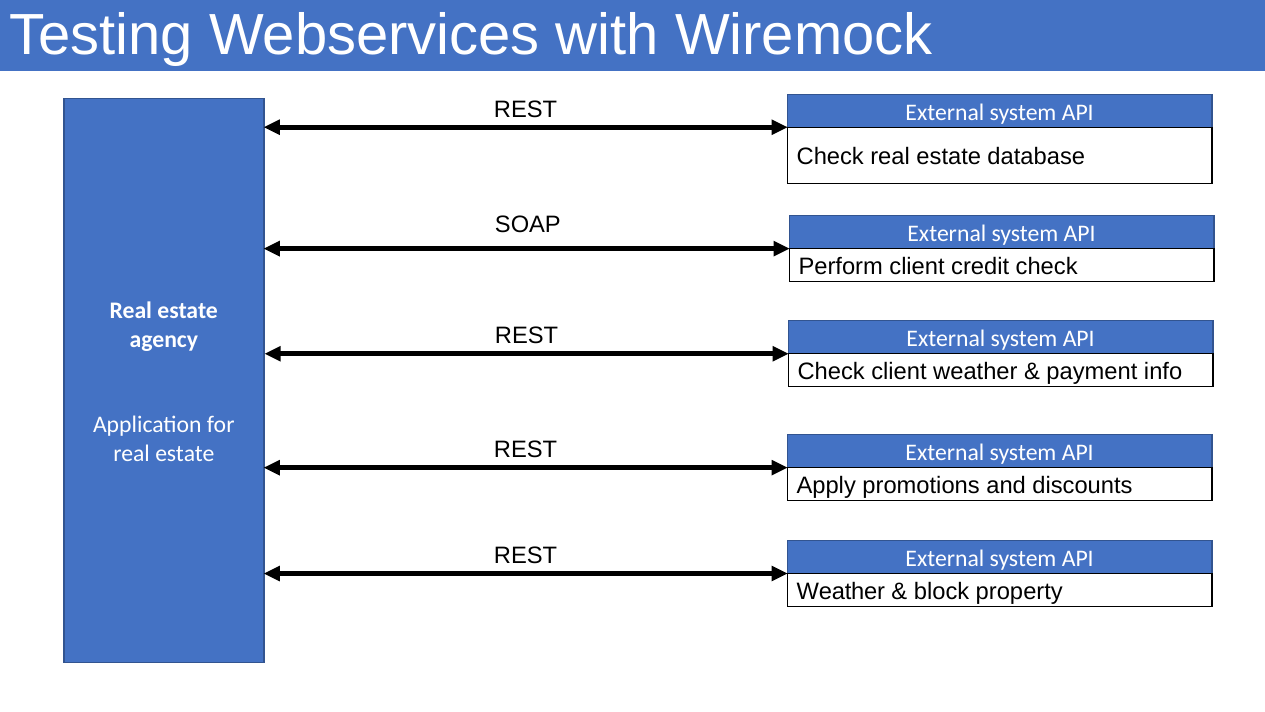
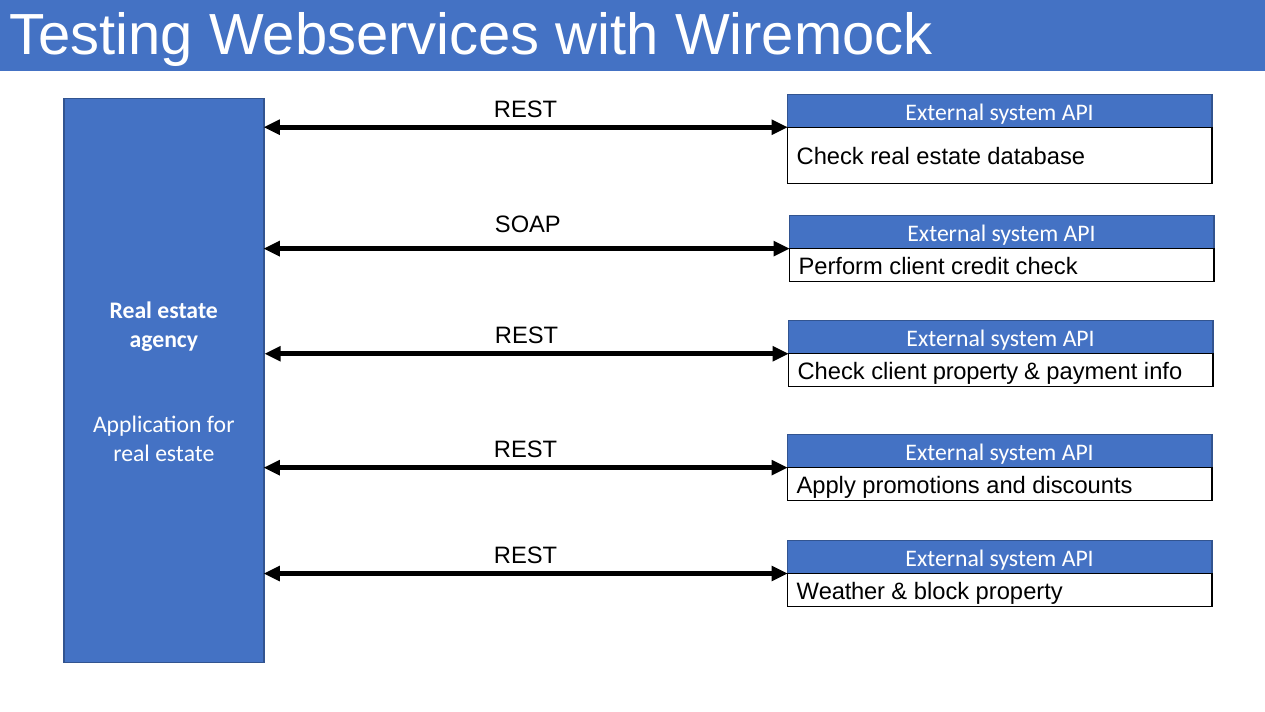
client weather: weather -> property
